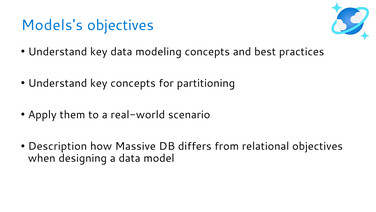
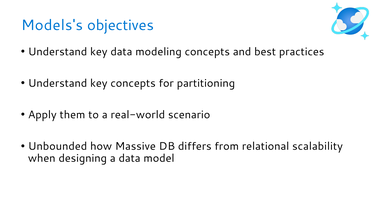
Description: Description -> Unbounded
relational objectives: objectives -> scalability
